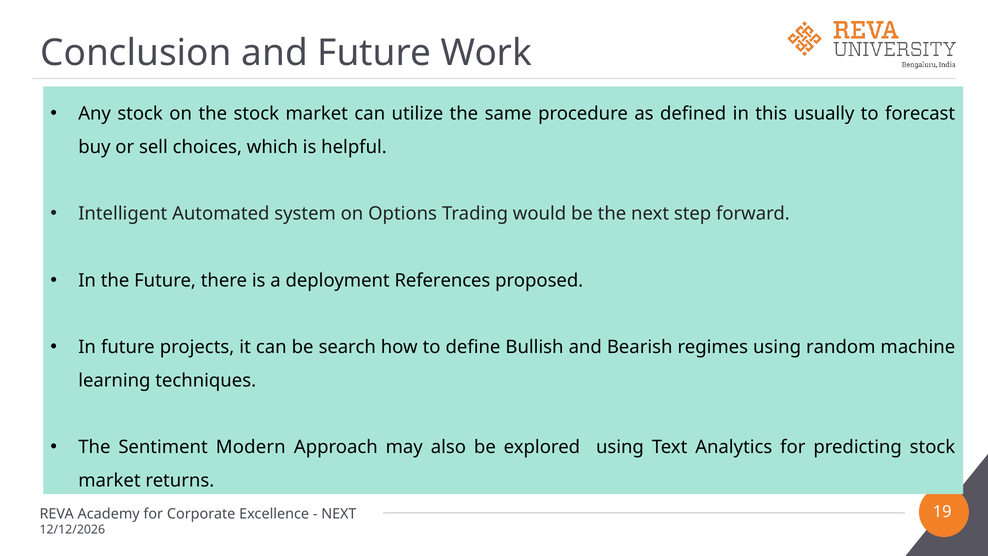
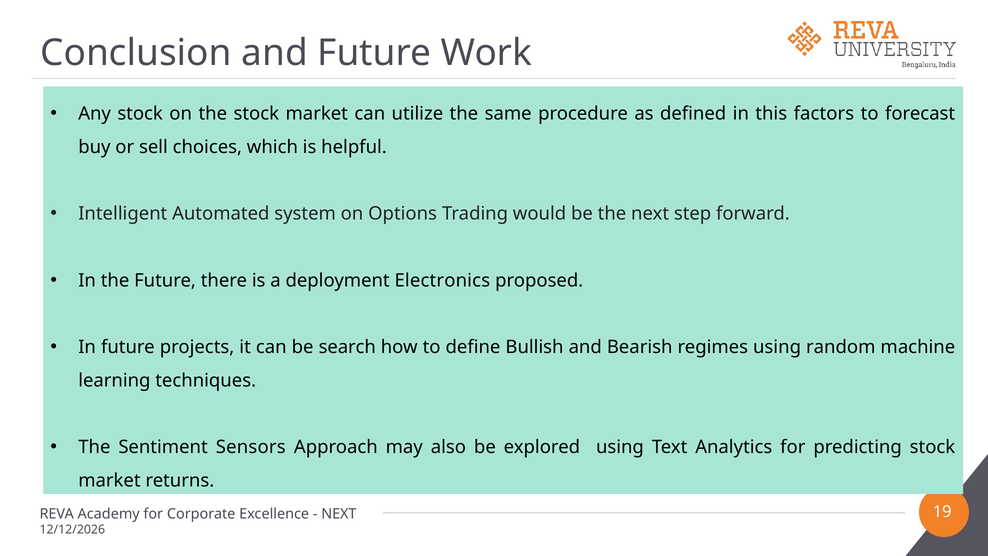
usually: usually -> factors
References: References -> Electronics
Modern: Modern -> Sensors
